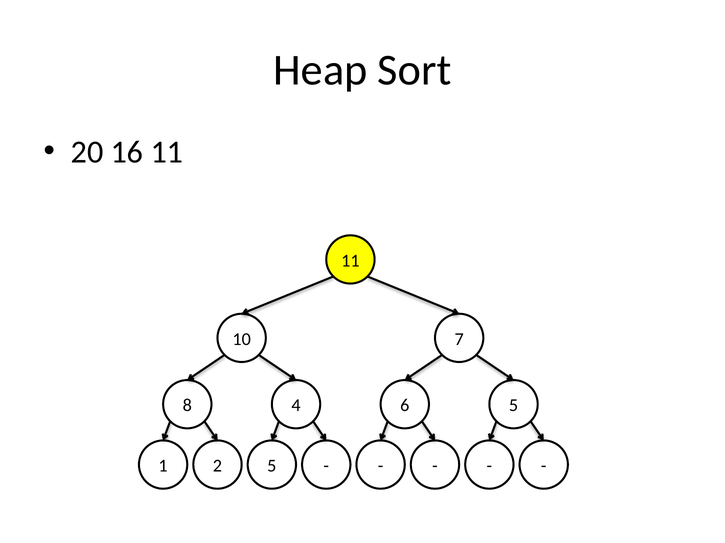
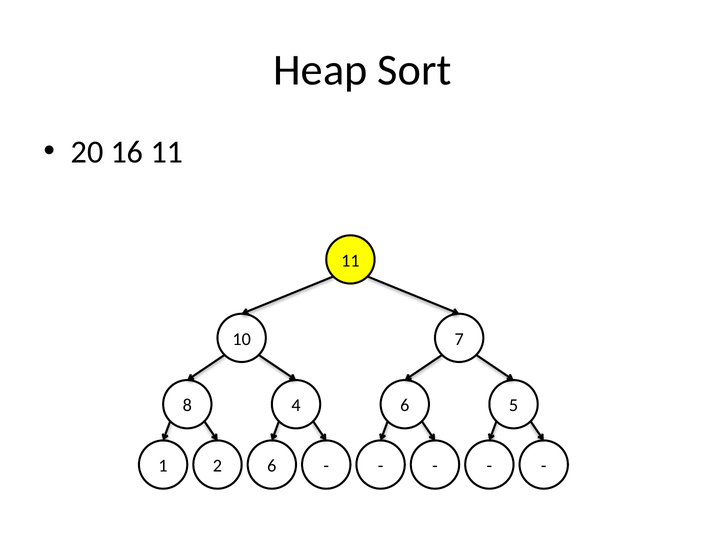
2 5: 5 -> 6
